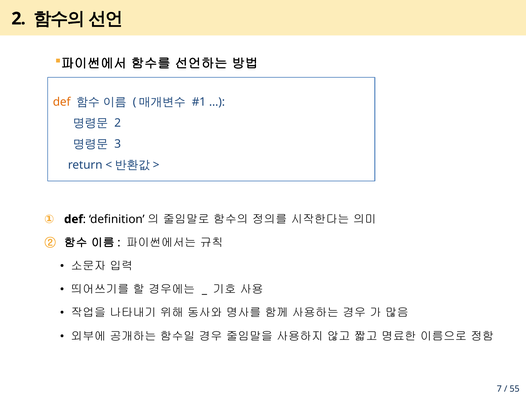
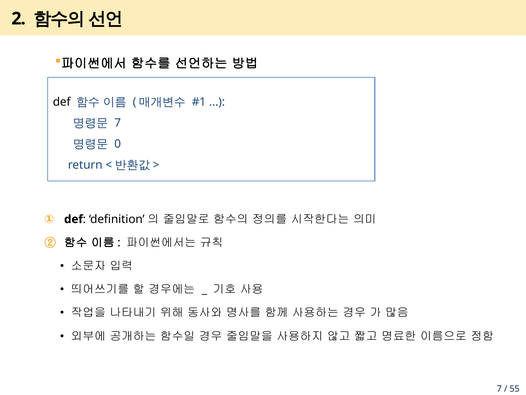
def at (62, 102) colour: orange -> black
2 at (118, 123): 2 -> 7
3: 3 -> 0
